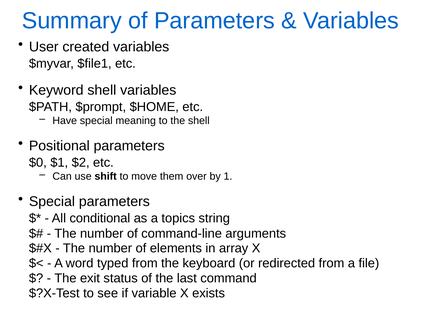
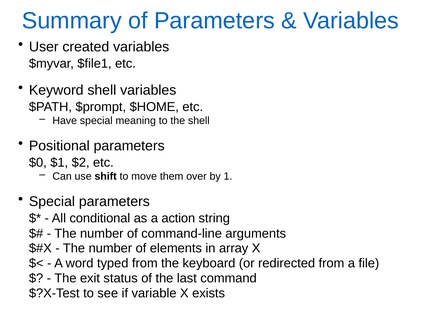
topics: topics -> action
